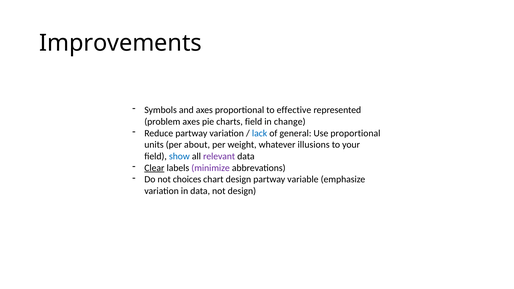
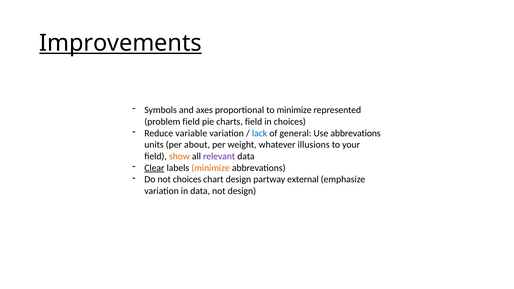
Improvements underline: none -> present
to effective: effective -> minimize
problem axes: axes -> field
in change: change -> choices
Reduce partway: partway -> variable
Use proportional: proportional -> abbrevations
show colour: blue -> orange
minimize at (211, 168) colour: purple -> orange
variable: variable -> external
